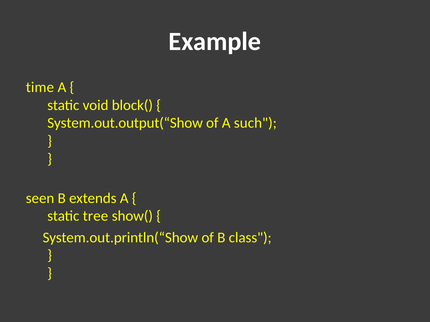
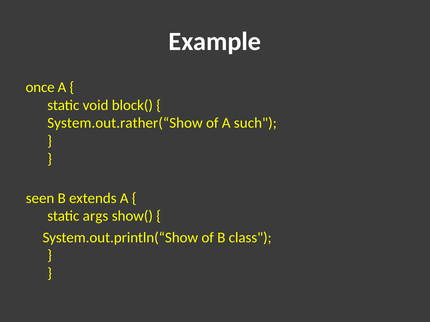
time: time -> once
System.out.output(“Show: System.out.output(“Show -> System.out.rather(“Show
tree: tree -> args
